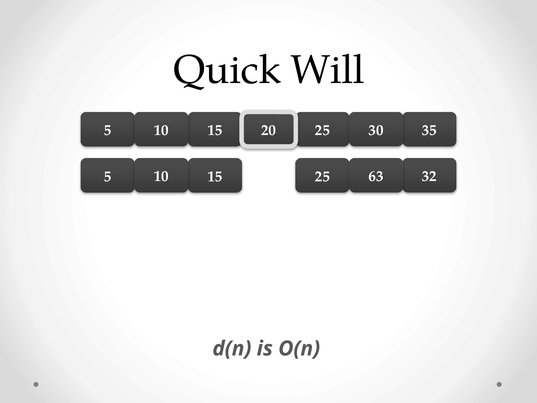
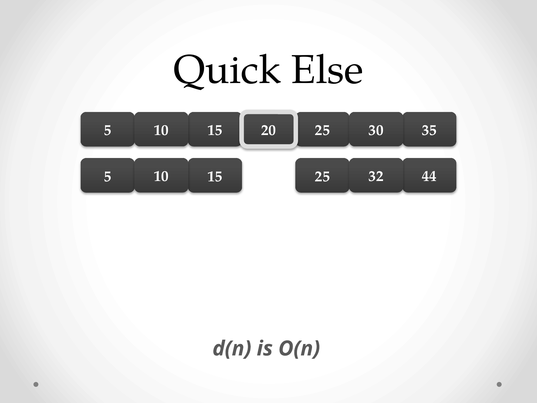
Will: Will -> Else
63: 63 -> 32
32: 32 -> 44
